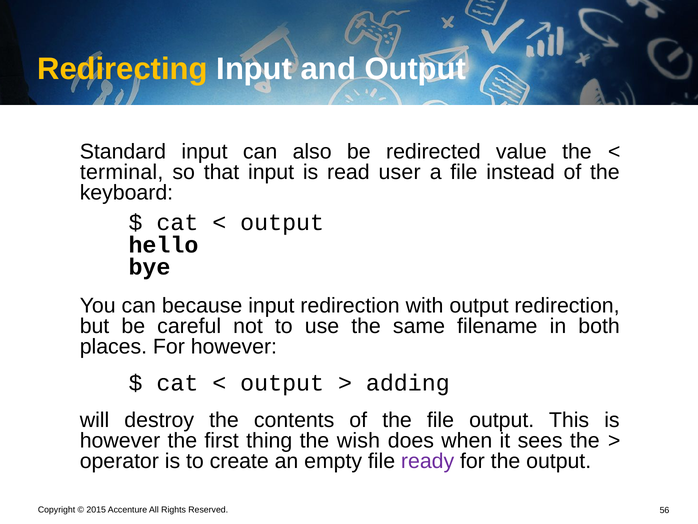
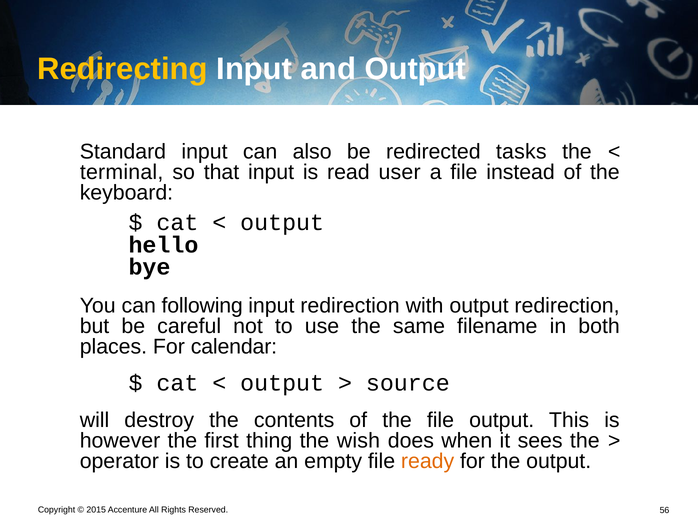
value: value -> tasks
because: because -> following
For however: however -> calendar
adding: adding -> source
ready colour: purple -> orange
